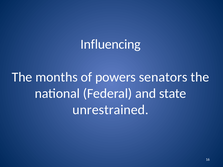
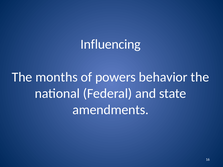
senators: senators -> behavior
unrestrained: unrestrained -> amendments
